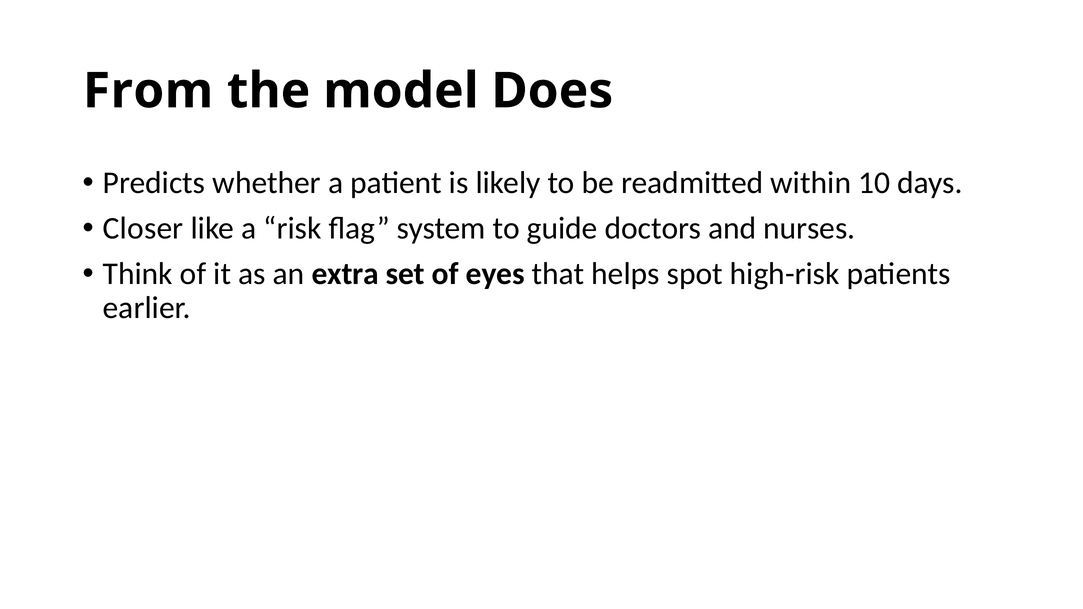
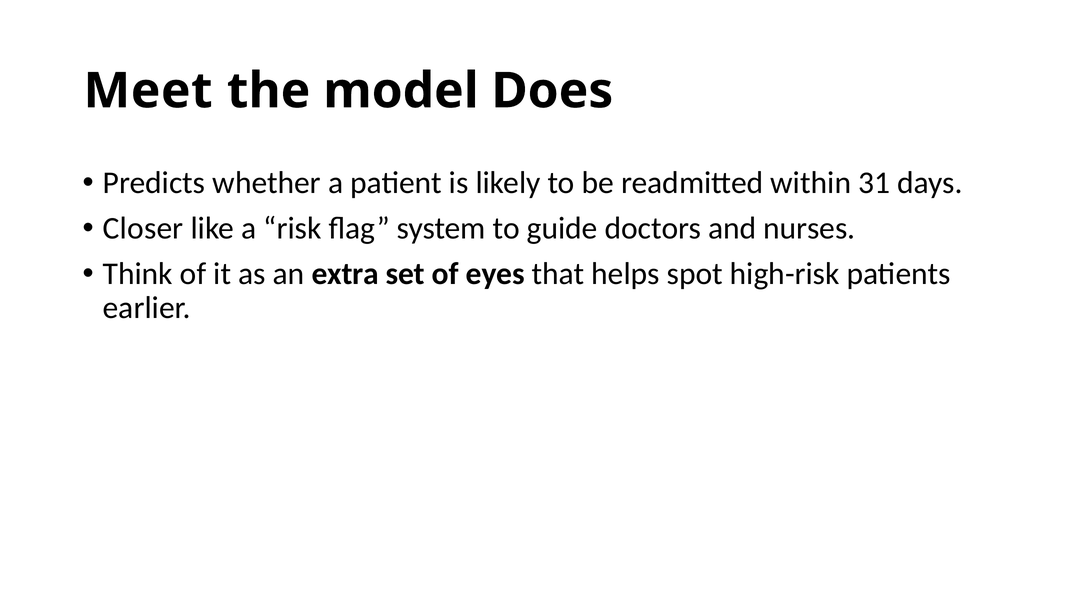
From: From -> Meet
10: 10 -> 31
